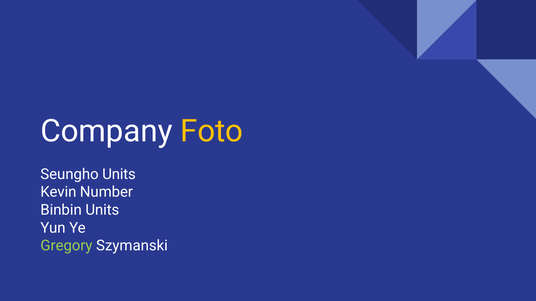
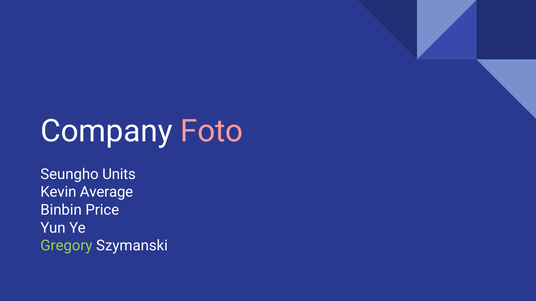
Foto colour: yellow -> pink
Number: Number -> Average
Binbin Units: Units -> Price
